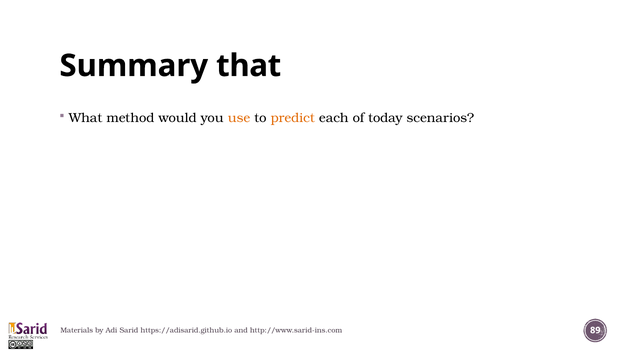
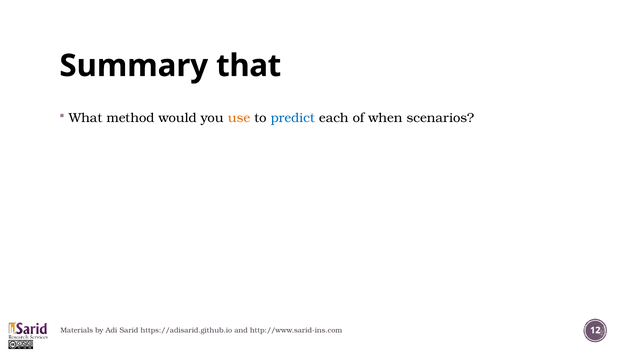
predict colour: orange -> blue
today: today -> when
89: 89 -> 12
